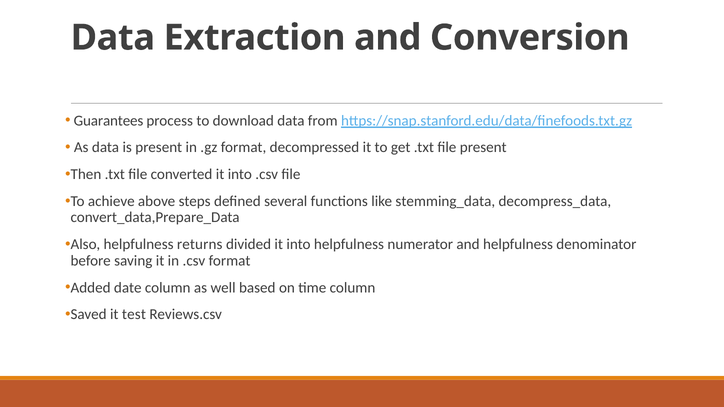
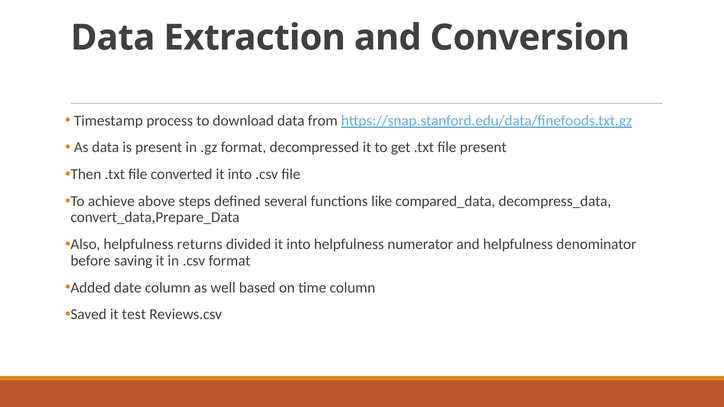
Guarantees: Guarantees -> Timestamp
stemming_data: stemming_data -> compared_data
